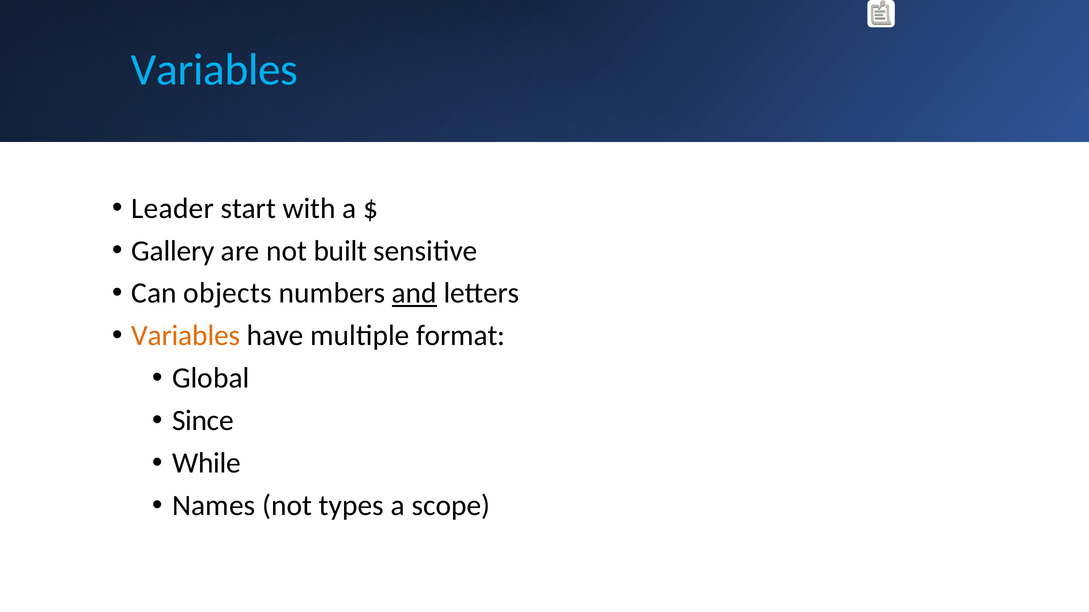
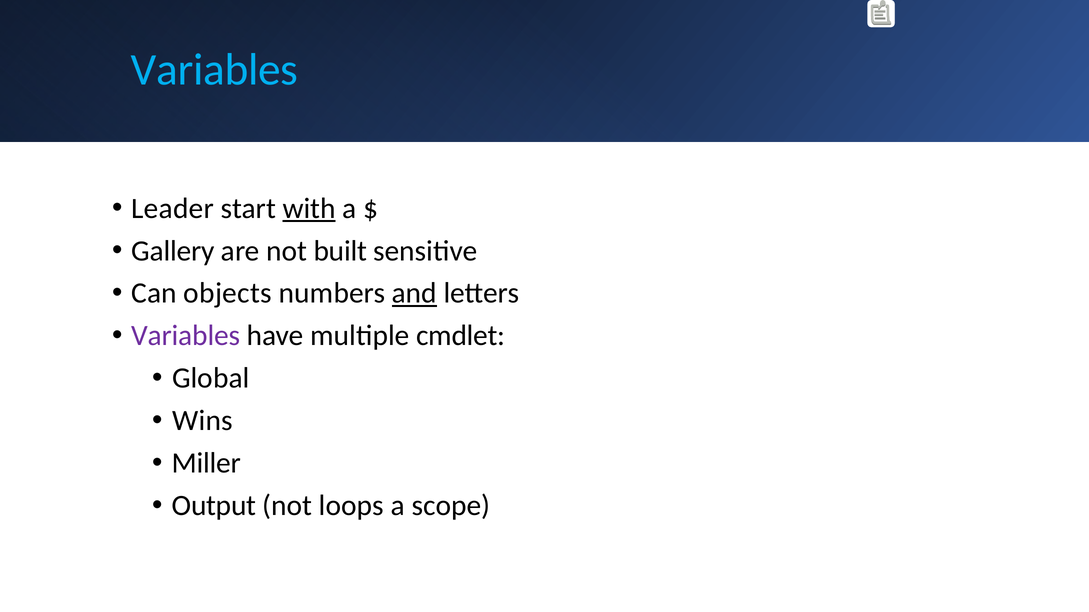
with underline: none -> present
Variables at (186, 336) colour: orange -> purple
format: format -> cmdlet
Since: Since -> Wins
While: While -> Miller
Names: Names -> Output
types: types -> loops
